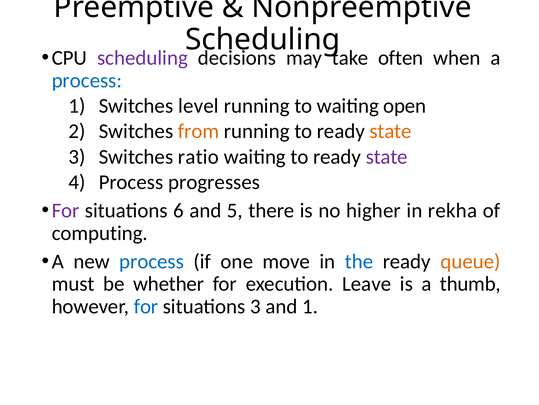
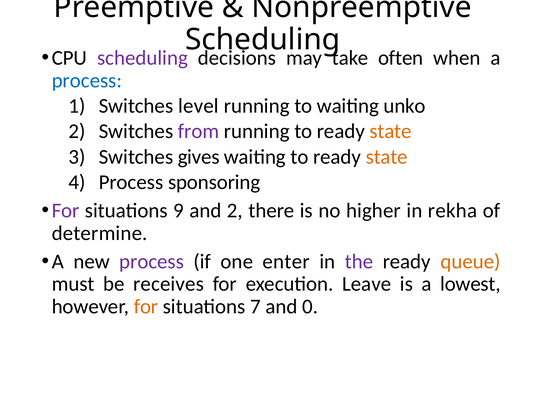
open: open -> unko
from colour: orange -> purple
ratio: ratio -> gives
state at (387, 156) colour: purple -> orange
progresses: progresses -> sponsoring
6: 6 -> 9
and 5: 5 -> 2
computing: computing -> determine
process at (152, 261) colour: blue -> purple
move: move -> enter
the colour: blue -> purple
whether: whether -> receives
thumb: thumb -> lowest
for at (146, 306) colour: blue -> orange
situations 3: 3 -> 7
and 1: 1 -> 0
